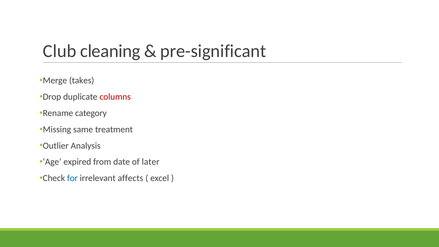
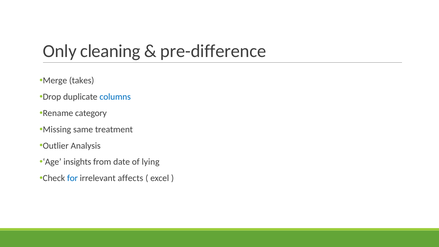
Club: Club -> Only
pre-significant: pre-significant -> pre-difference
columns colour: red -> blue
expired: expired -> insights
later: later -> lying
